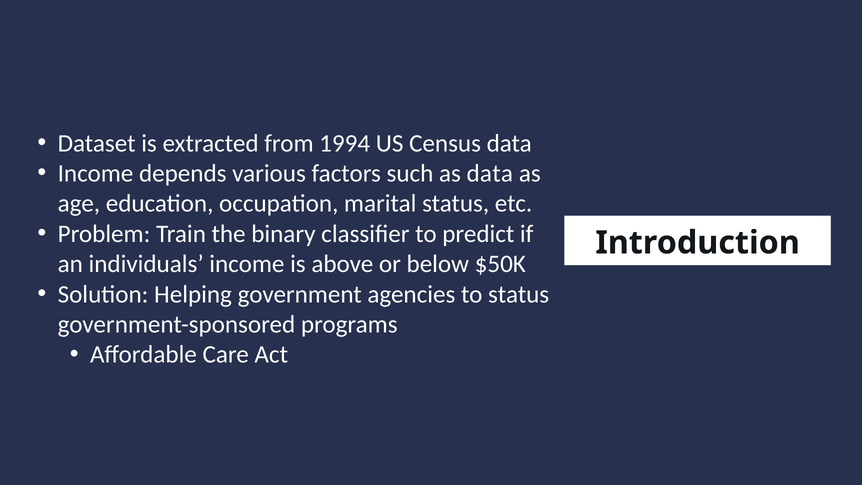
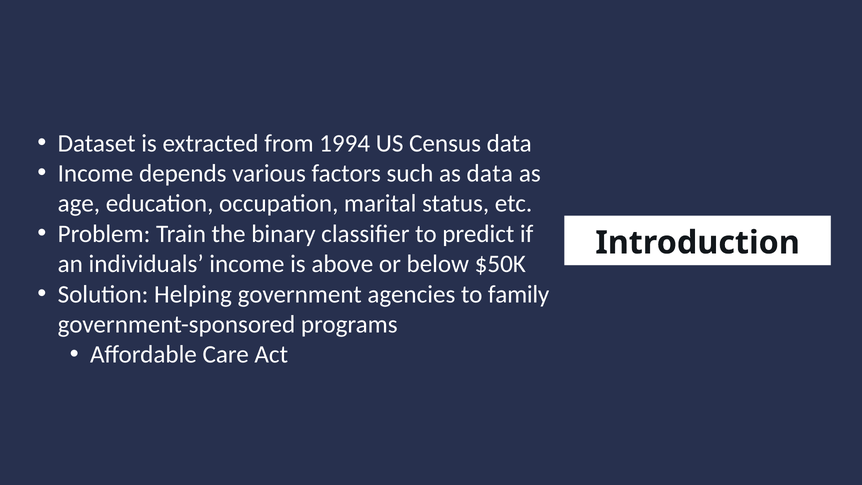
to status: status -> family
